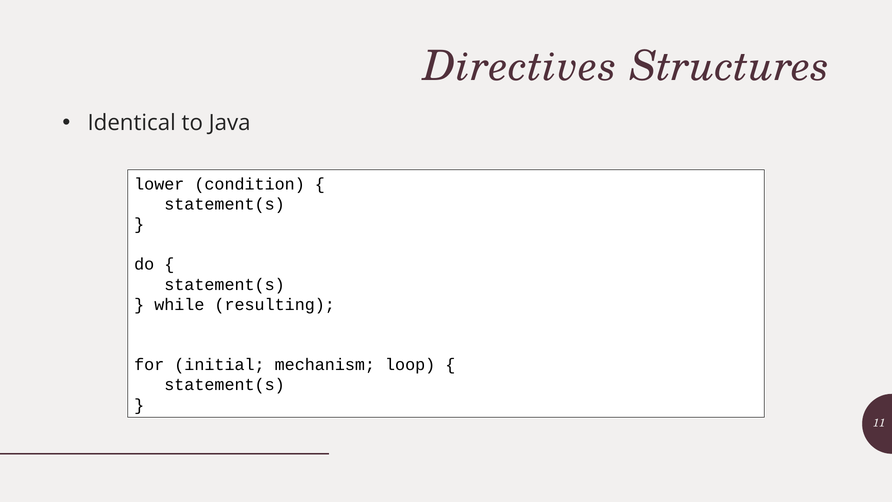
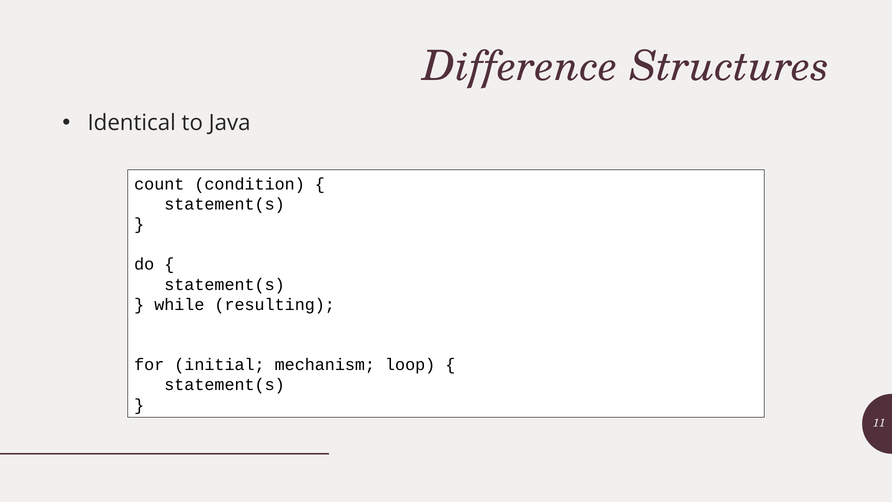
Directives: Directives -> Difference
lower: lower -> count
